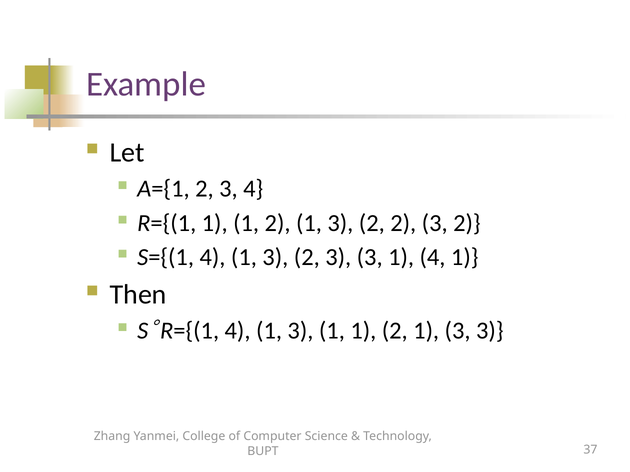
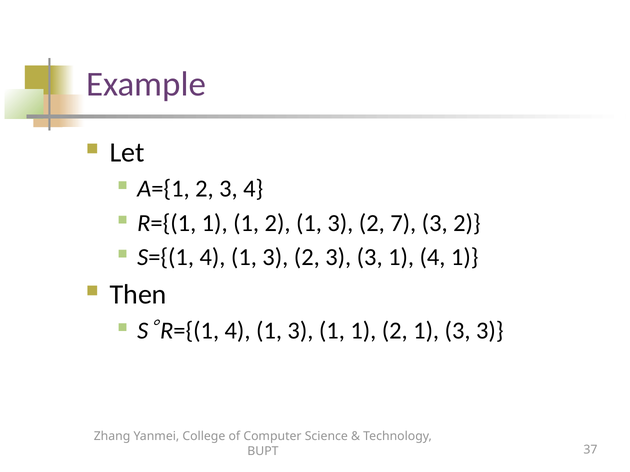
2 2: 2 -> 7
